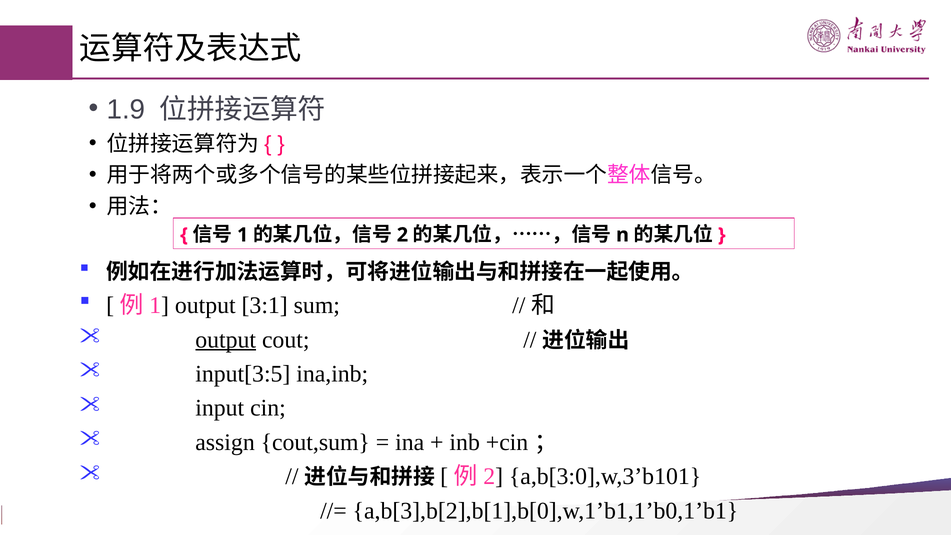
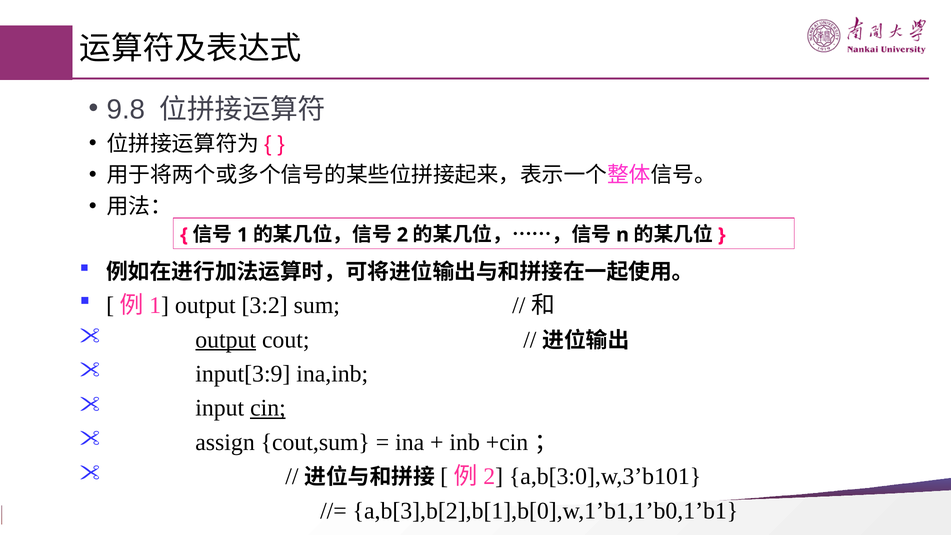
1.9: 1.9 -> 9.8
3:1: 3:1 -> 3:2
input[3:5: input[3:5 -> input[3:9
cin underline: none -> present
